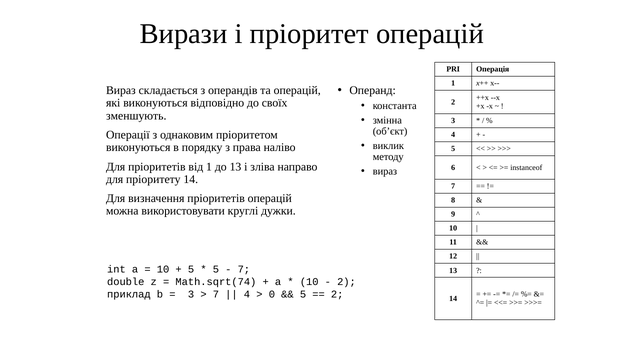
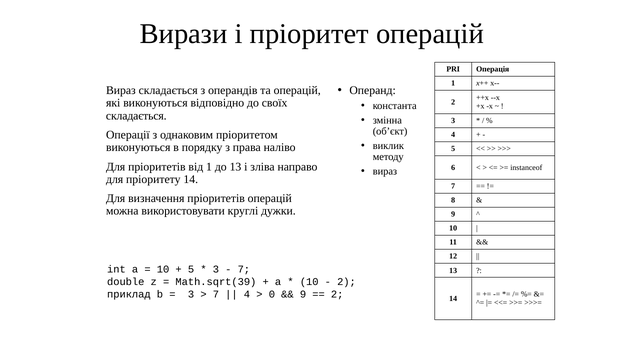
зменшують at (136, 116): зменшують -> складається
5 at (216, 269): 5 -> 3
Math.sqrt(74: Math.sqrt(74 -> Math.sqrt(39
5 at (303, 294): 5 -> 9
